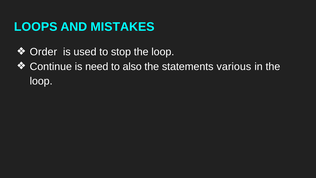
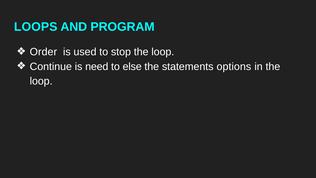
MISTAKES: MISTAKES -> PROGRAM
also: also -> else
various: various -> options
